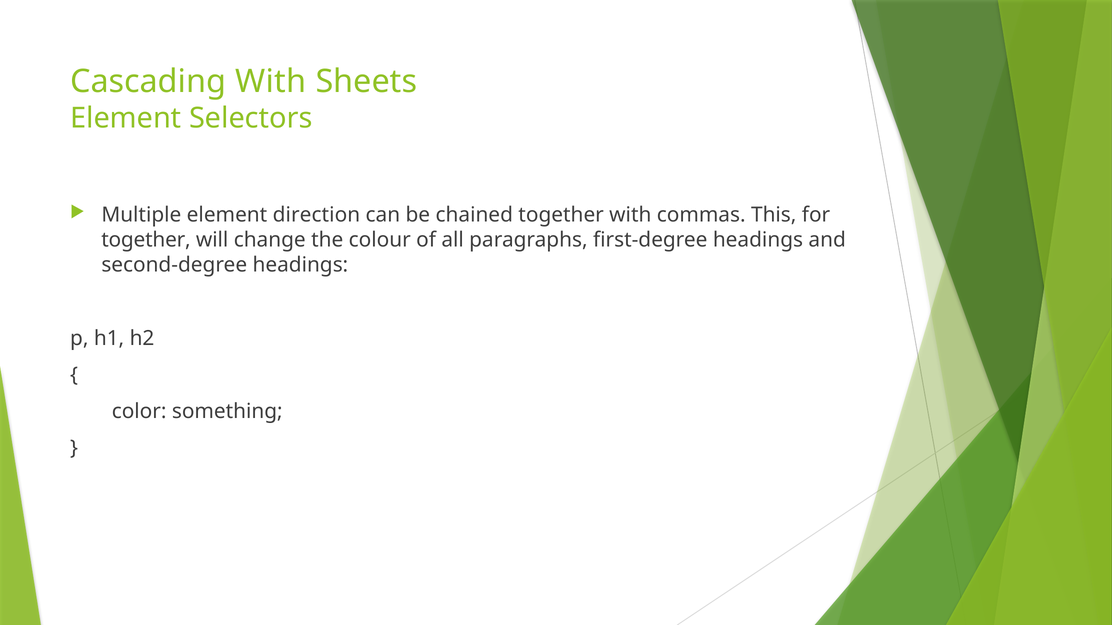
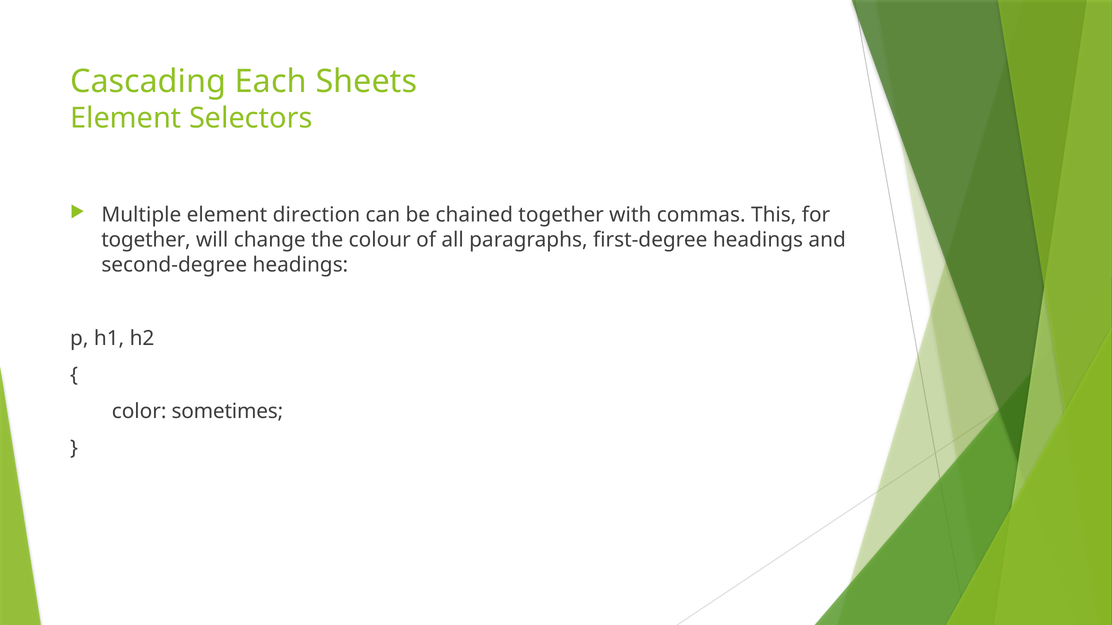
Cascading With: With -> Each
something: something -> sometimes
